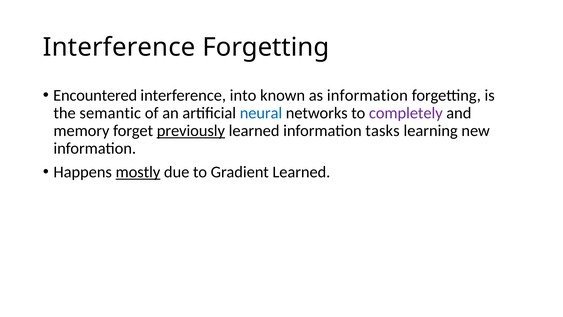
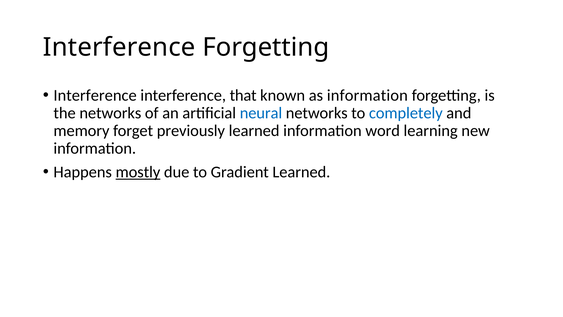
Encountered at (95, 95): Encountered -> Interference
into: into -> that
the semantic: semantic -> networks
completely colour: purple -> blue
previously underline: present -> none
tasks: tasks -> word
